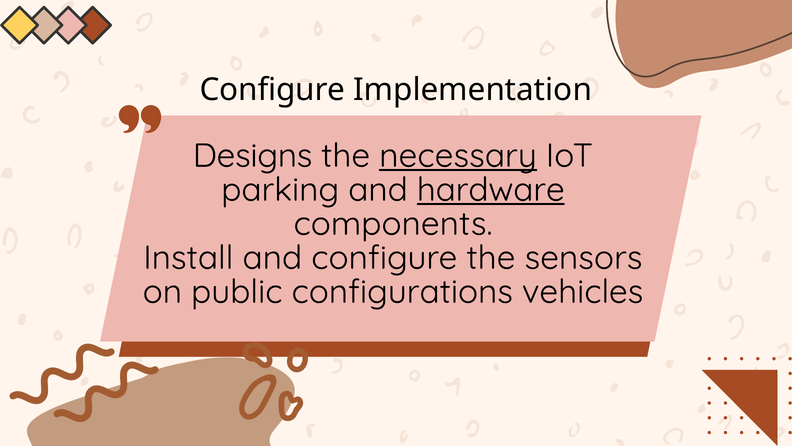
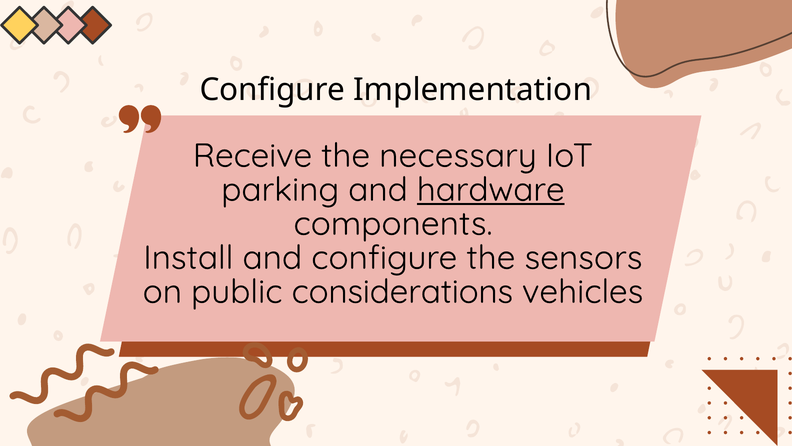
Designs: Designs -> Receive
necessary underline: present -> none
configurations: configurations -> considerations
